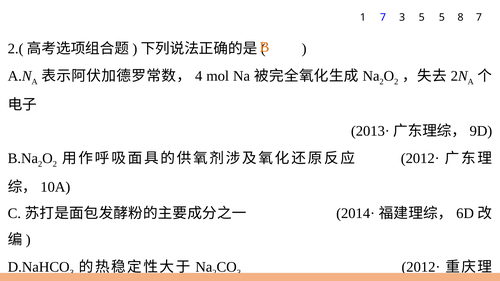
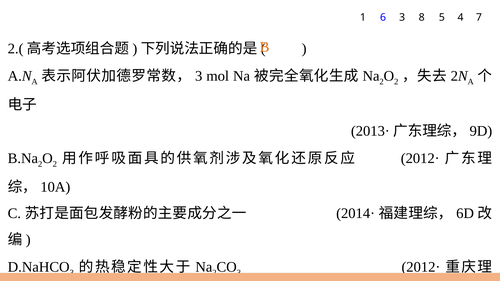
1 7: 7 -> 6
3 5: 5 -> 8
8: 8 -> 4
4 at (199, 76): 4 -> 3
